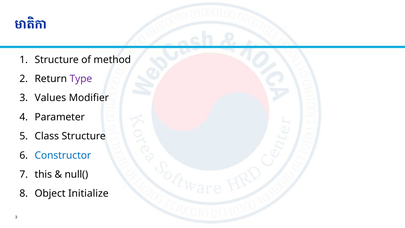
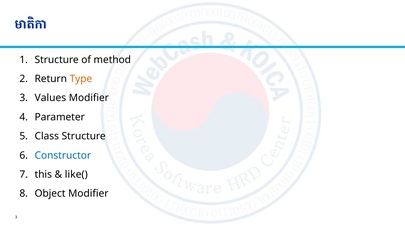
Type colour: purple -> orange
null(: null( -> like(
Object Initialize: Initialize -> Modifier
